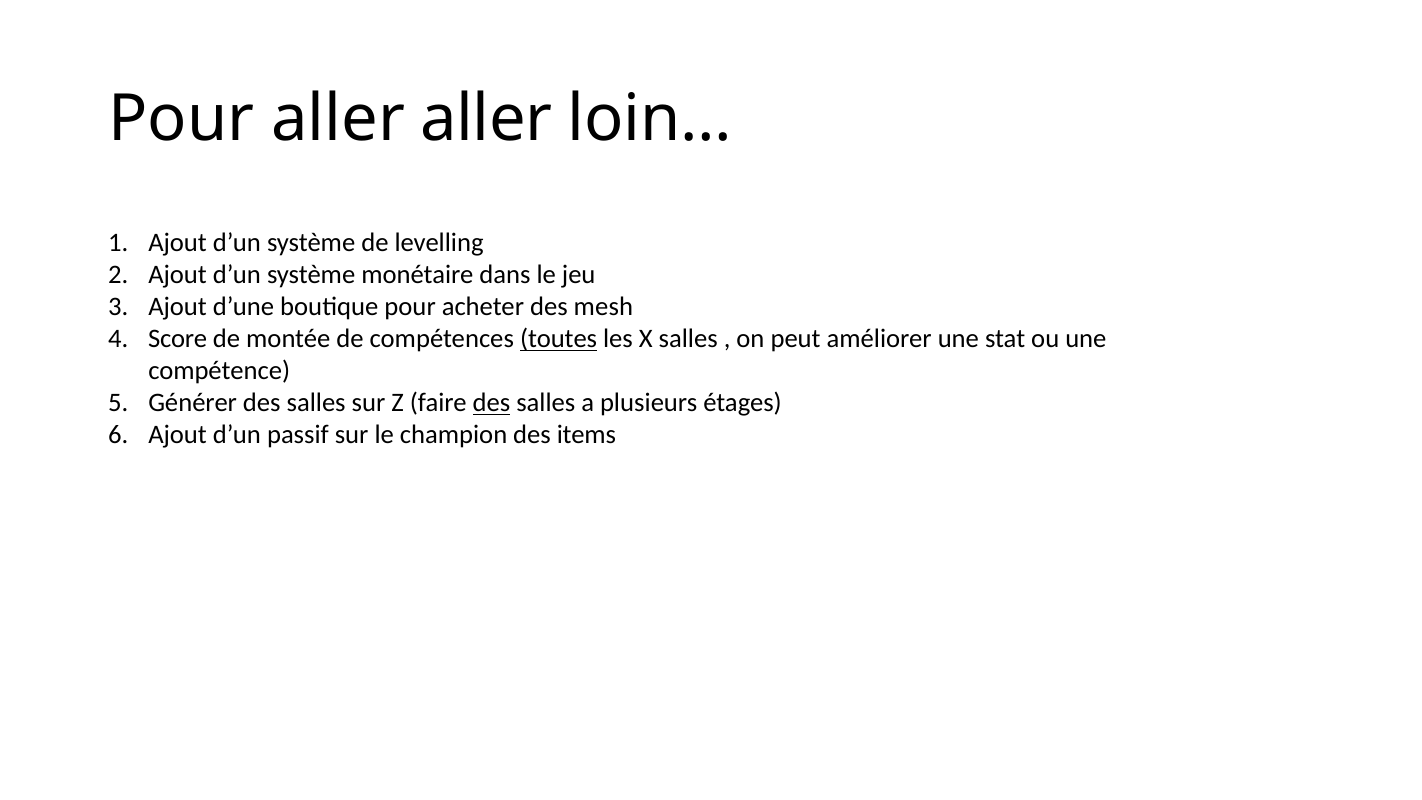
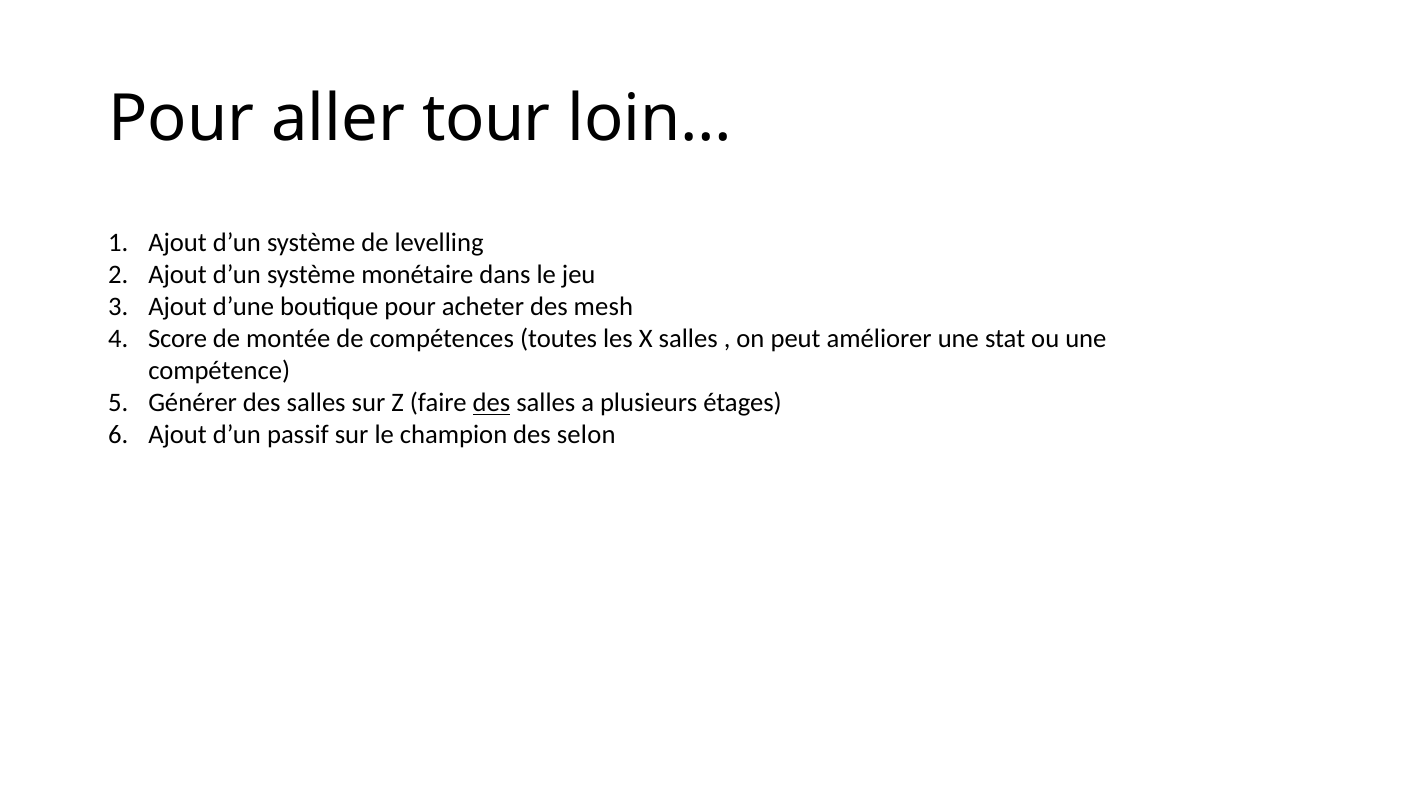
aller aller: aller -> tour
toutes underline: present -> none
items: items -> selon
